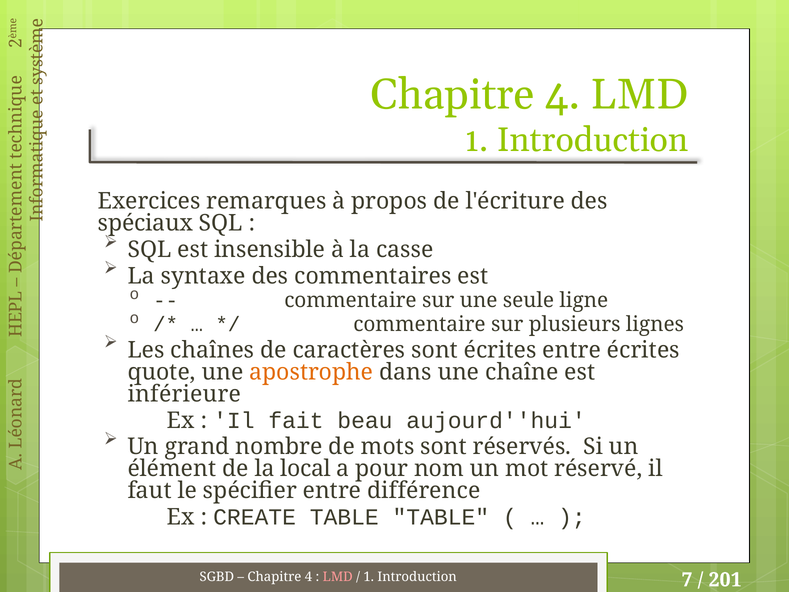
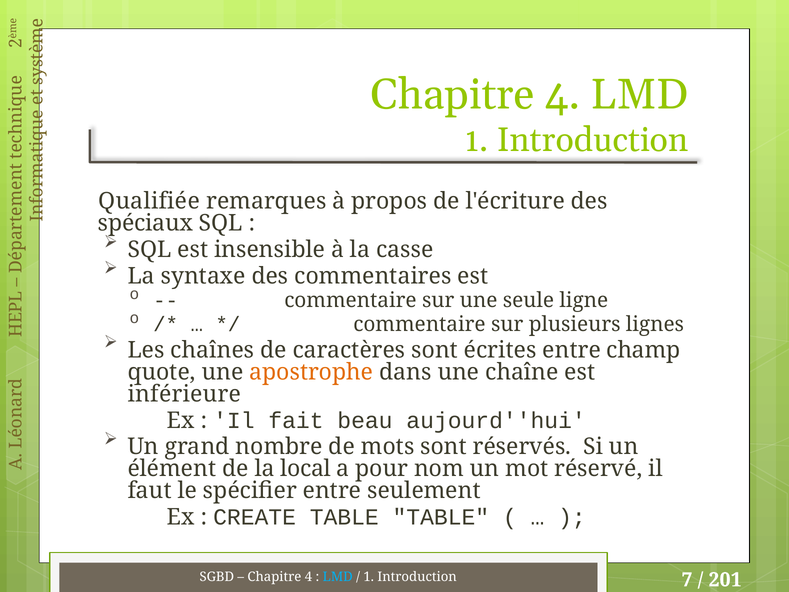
Exercices: Exercices -> Qualifiée
entre écrites: écrites -> champ
différence: différence -> seulement
LMD at (338, 577) colour: pink -> light blue
